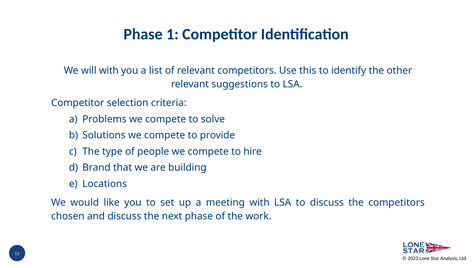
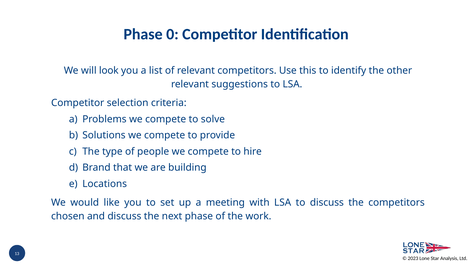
1: 1 -> 0
will with: with -> look
